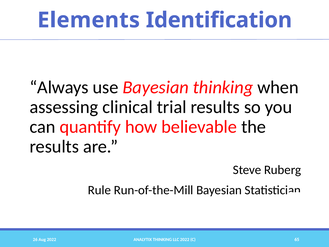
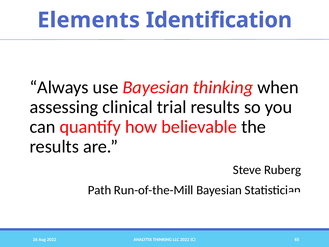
Rule: Rule -> Path
